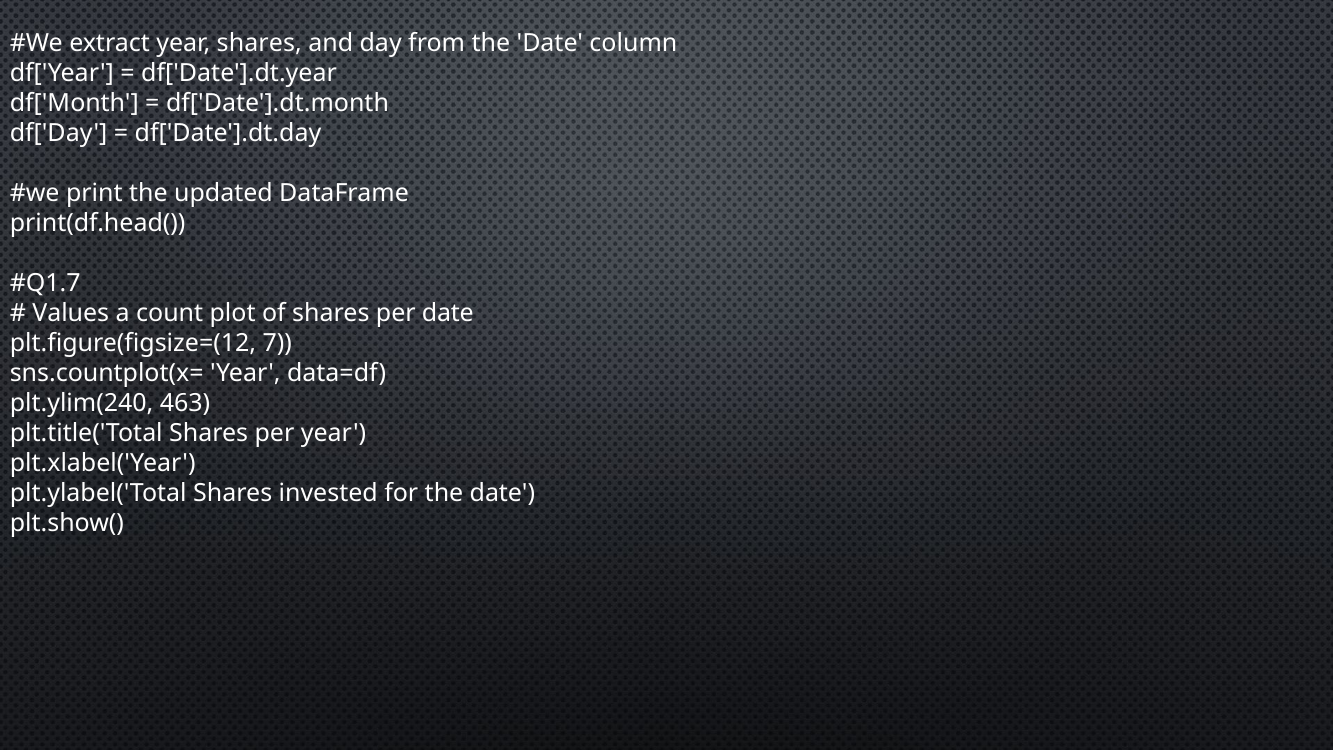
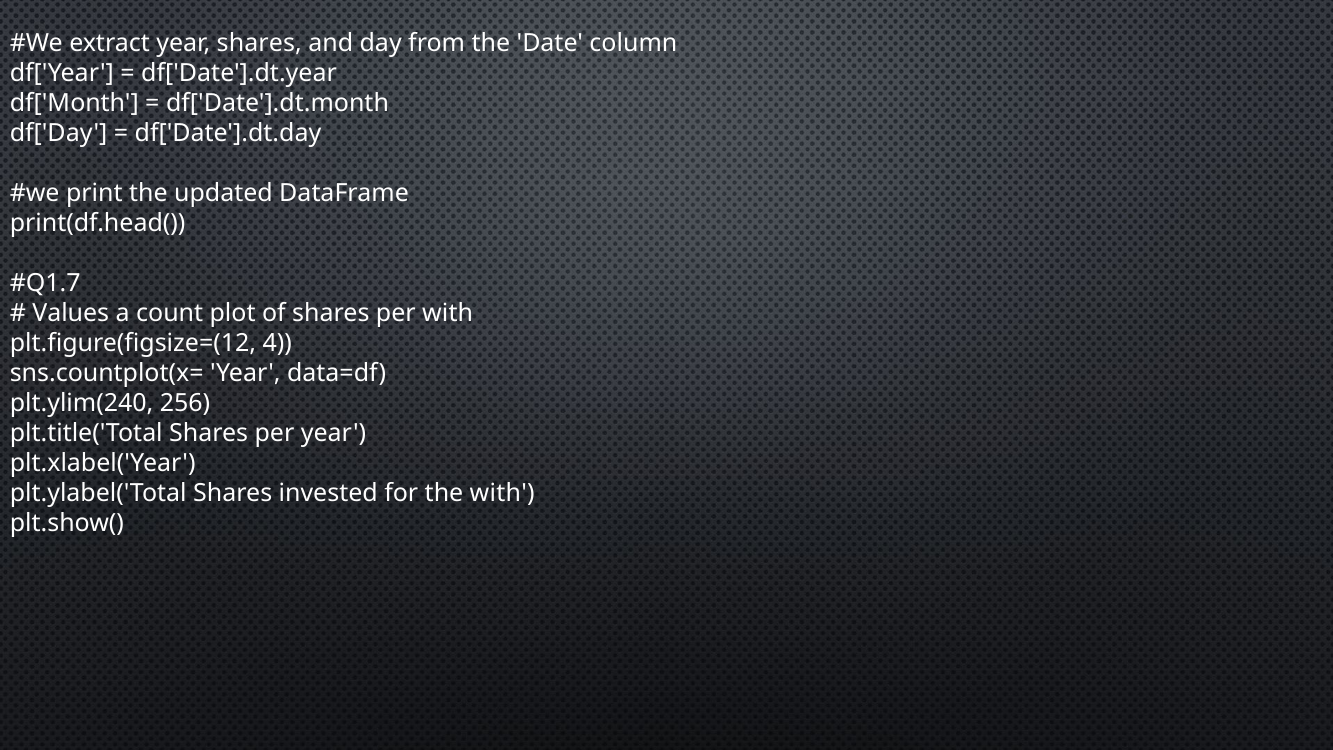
per date: date -> with
7: 7 -> 4
463: 463 -> 256
for the date: date -> with
